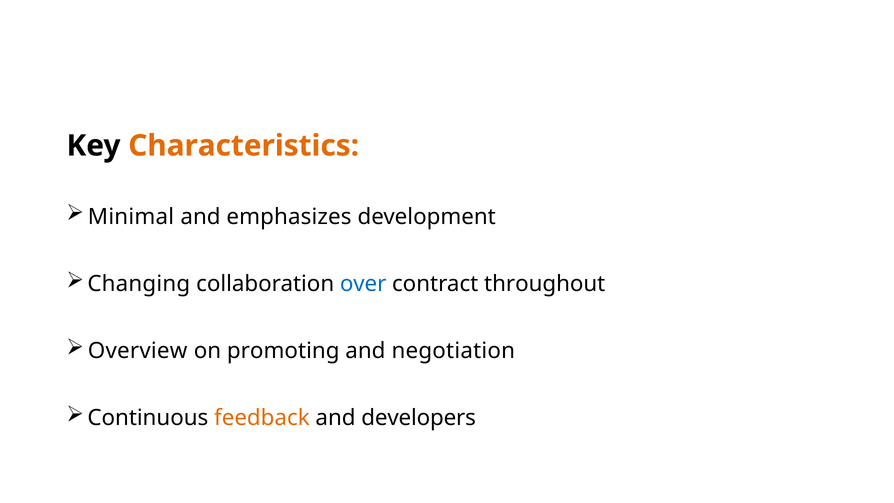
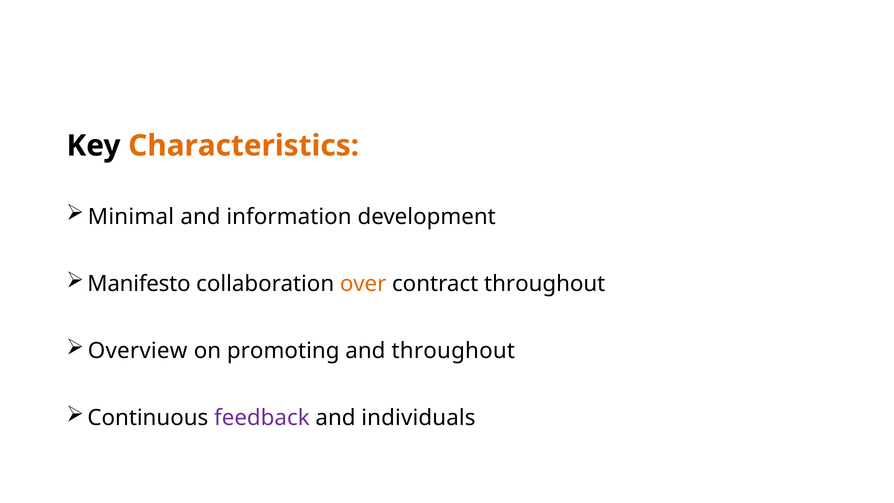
emphasizes: emphasizes -> information
Changing: Changing -> Manifesto
over colour: blue -> orange
and negotiation: negotiation -> throughout
feedback colour: orange -> purple
developers: developers -> individuals
